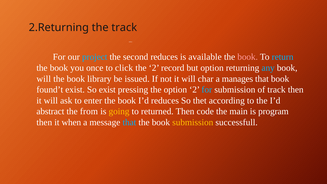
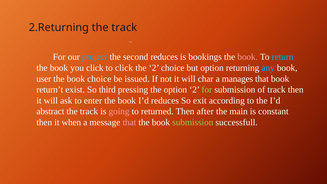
available: available -> bookings
you once: once -> click
2 record: record -> choice
will at (44, 79): will -> user
book library: library -> choice
found’t: found’t -> return’t
So exist: exist -> third
for at (207, 90) colour: light blue -> light green
thet: thet -> exit
from at (89, 111): from -> track
going colour: yellow -> pink
code: code -> after
program: program -> constant
that at (129, 122) colour: light blue -> pink
submission at (193, 122) colour: yellow -> light green
